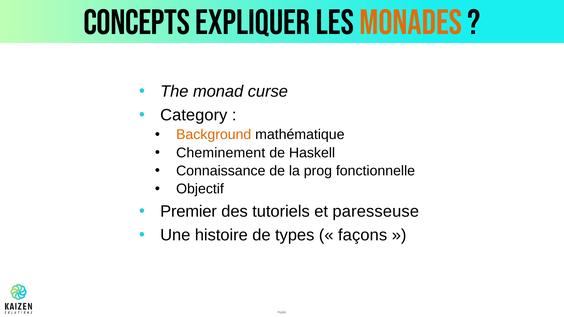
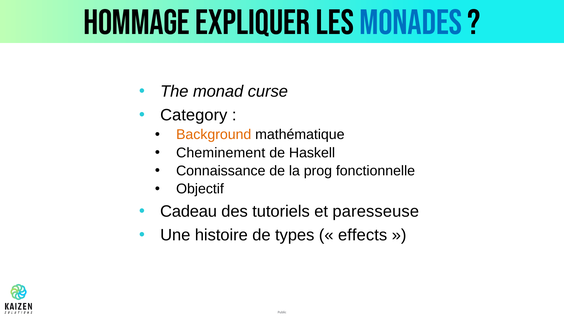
Concepts: Concepts -> Hommage
monades colour: orange -> blue
Premier: Premier -> Cadeau
façons: façons -> effects
